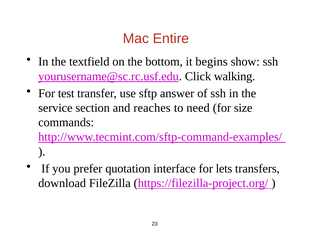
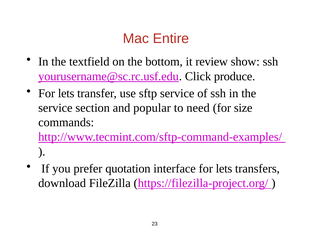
begins: begins -> review
walking: walking -> produce
test at (66, 93): test -> lets
sftp answer: answer -> service
reaches: reaches -> popular
